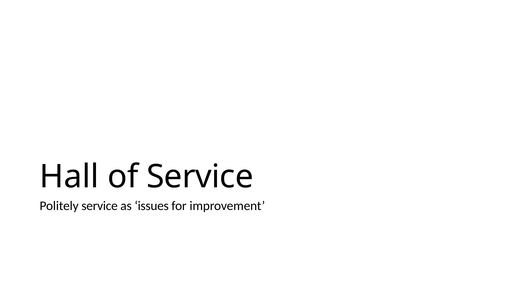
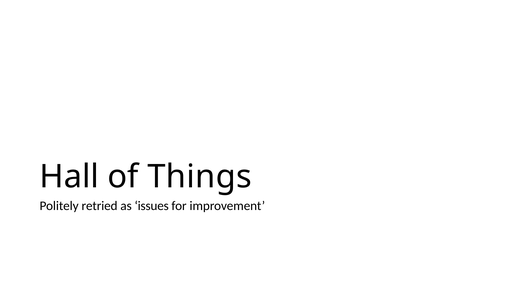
of Service: Service -> Things
Politely service: service -> retried
